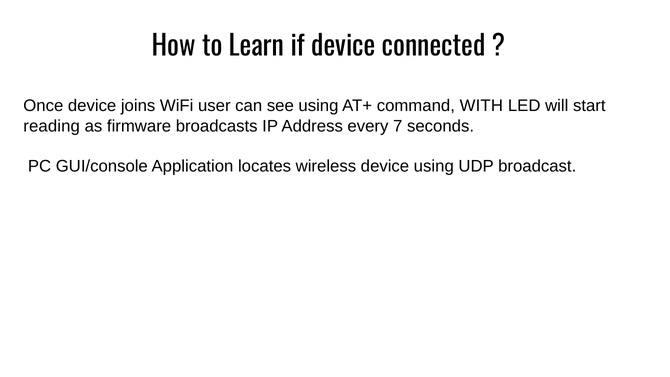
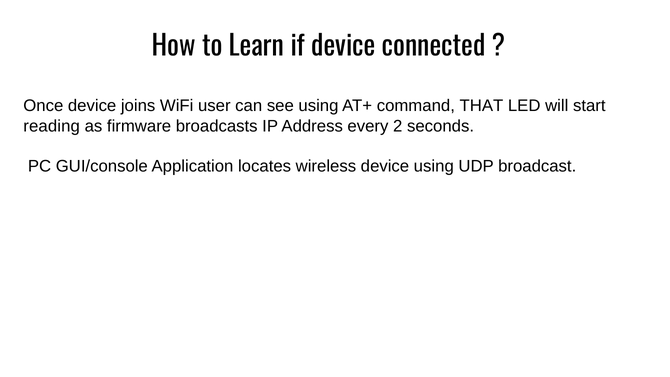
WITH: WITH -> THAT
7: 7 -> 2
